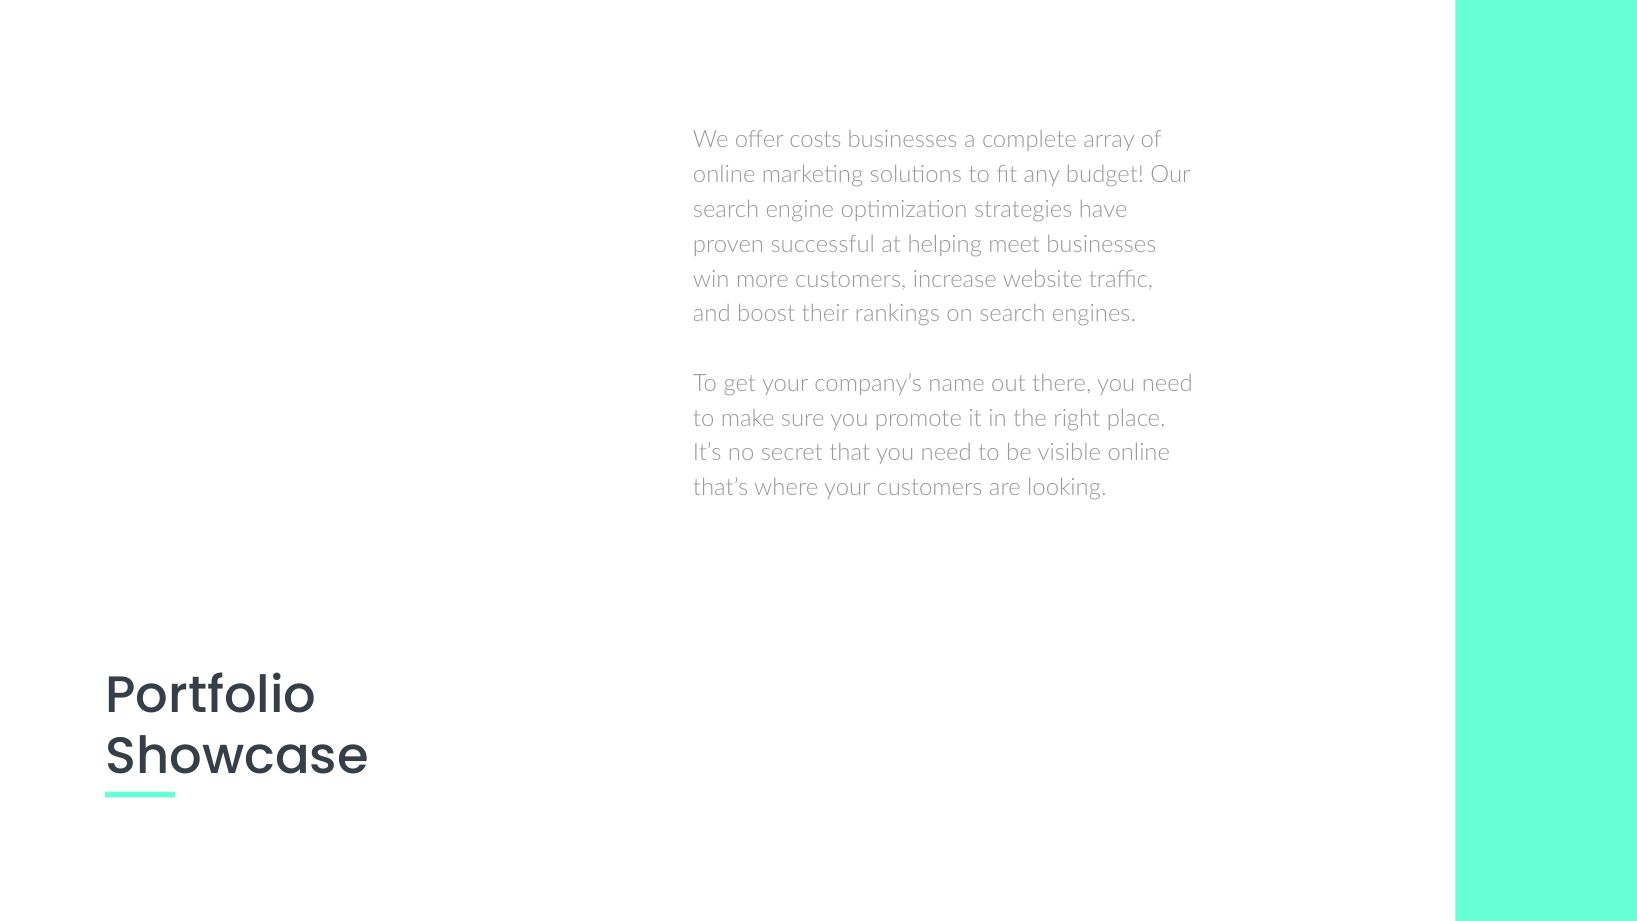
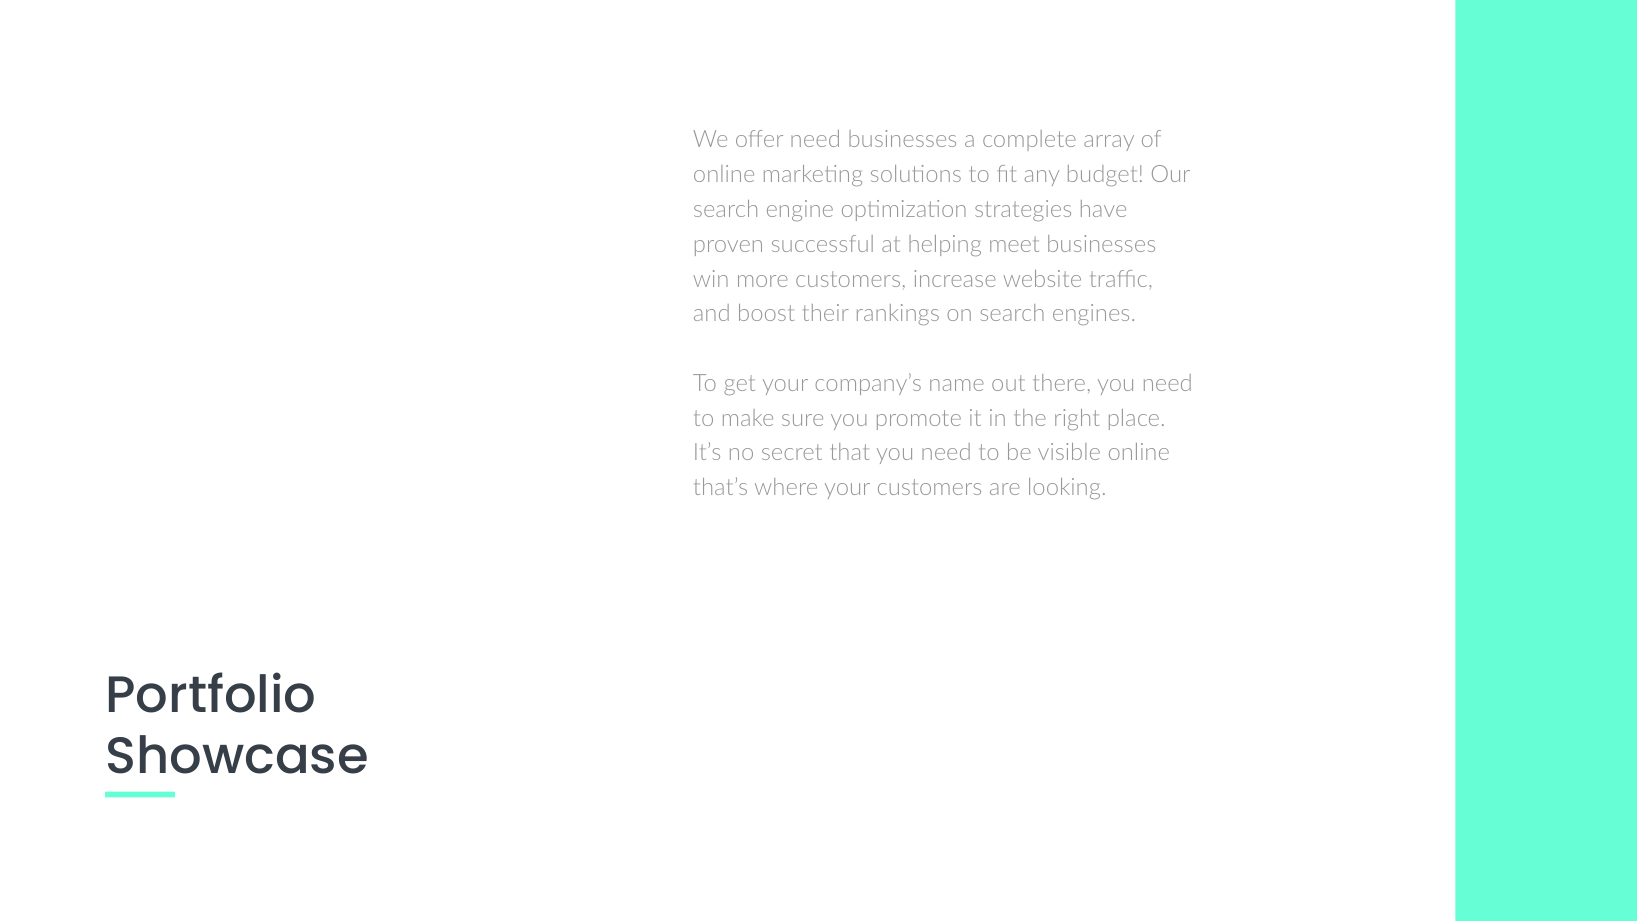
offer costs: costs -> need
